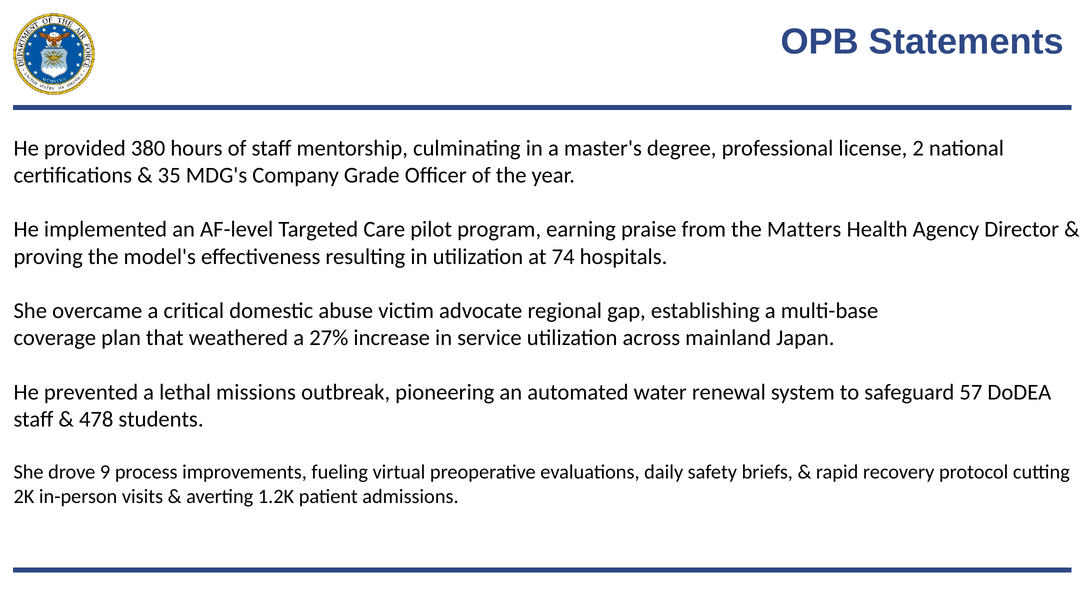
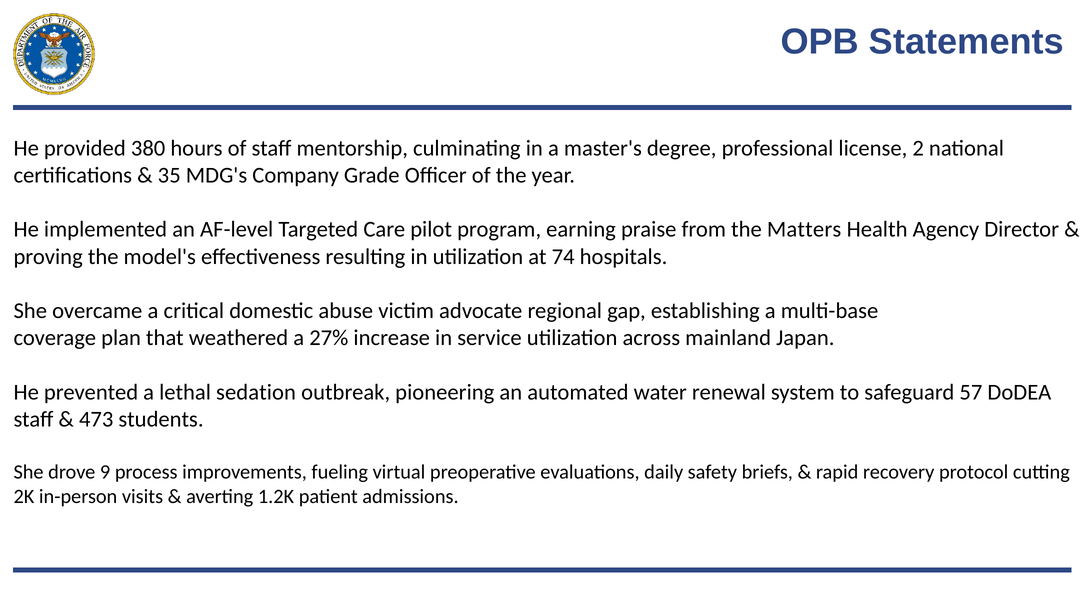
missions: missions -> sedation
478: 478 -> 473
